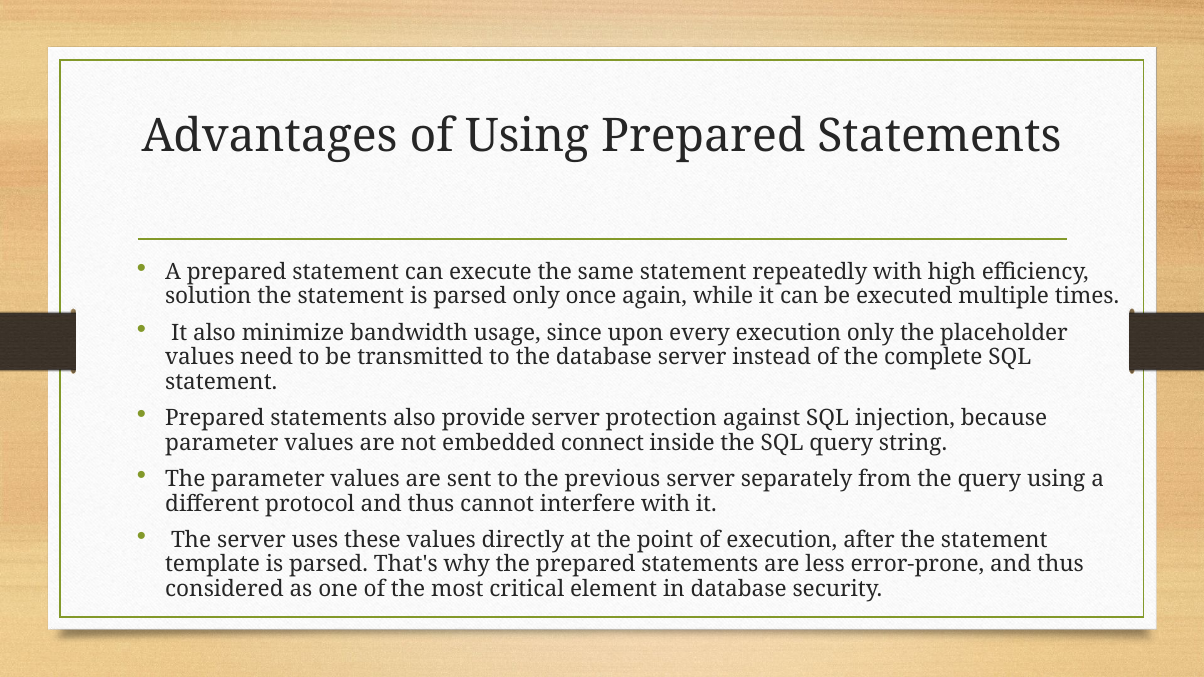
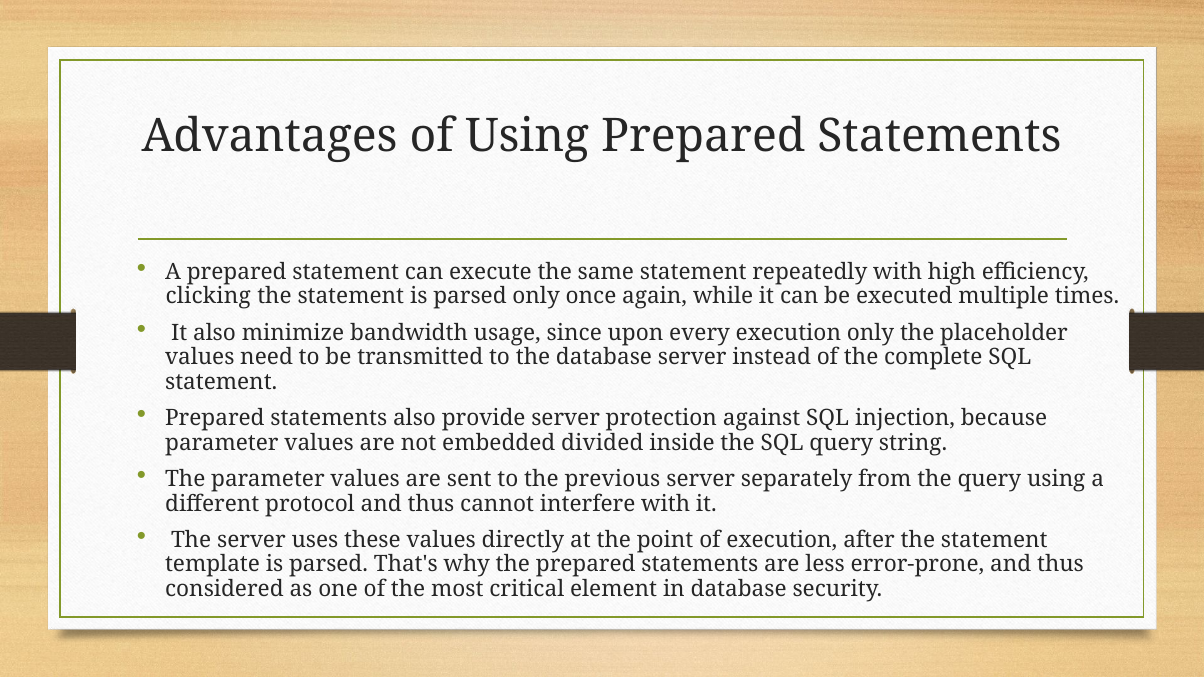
solution: solution -> clicking
connect: connect -> divided
